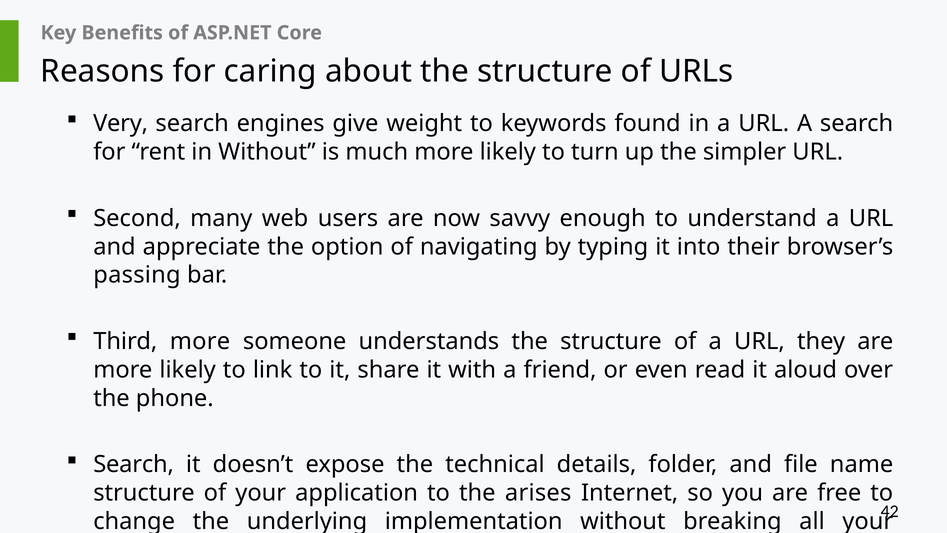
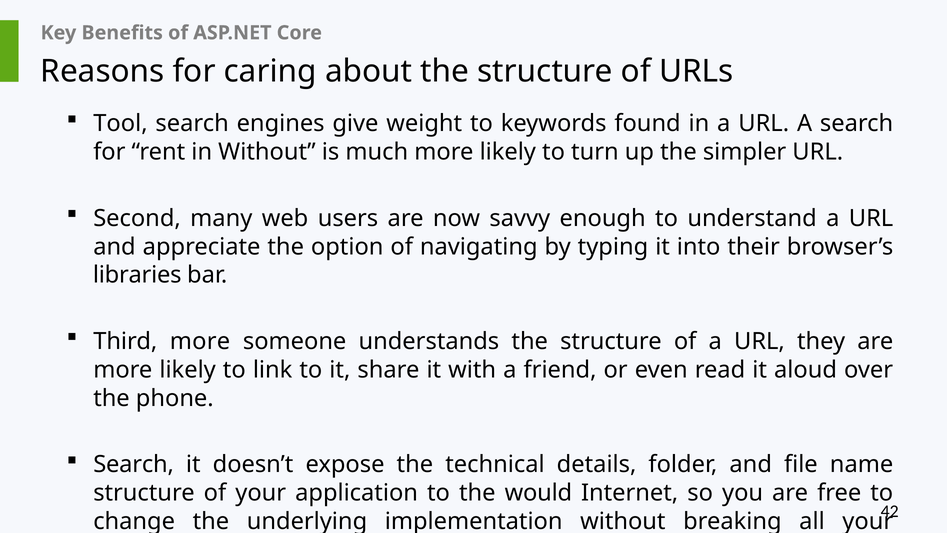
Very: Very -> Tool
passing: passing -> libraries
arises: arises -> would
